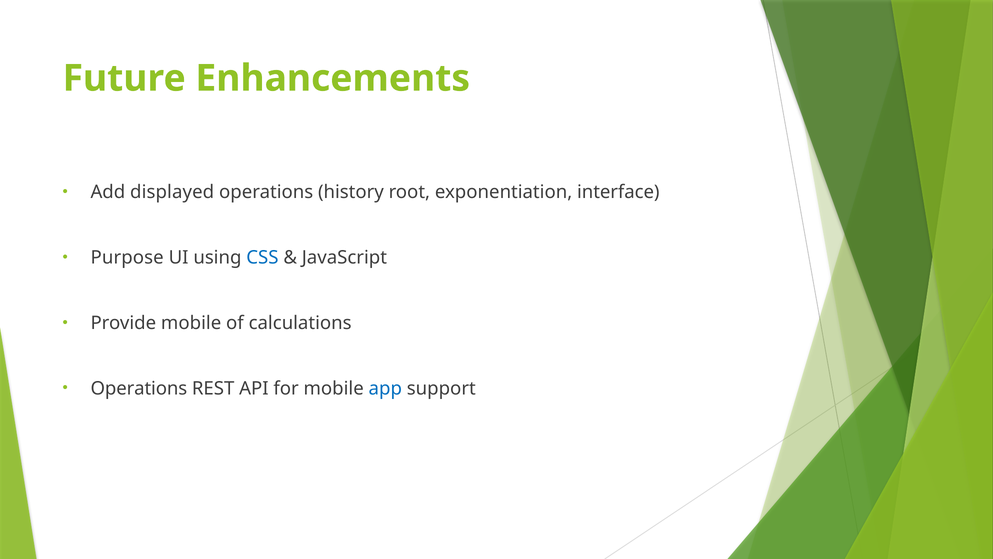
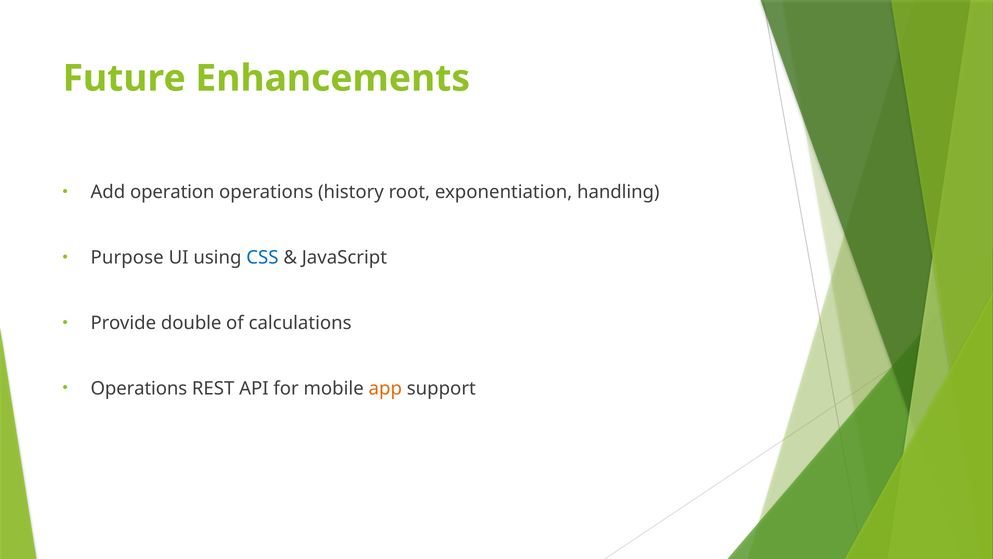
displayed: displayed -> operation
interface: interface -> handling
Provide mobile: mobile -> double
app colour: blue -> orange
